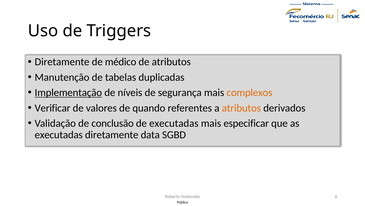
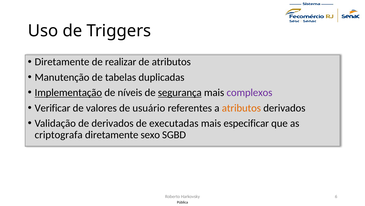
médico: médico -> realizar
segurança underline: none -> present
complexos colour: orange -> purple
quando: quando -> usuário
de conclusão: conclusão -> derivados
executadas at (59, 134): executadas -> criptografa
data: data -> sexo
